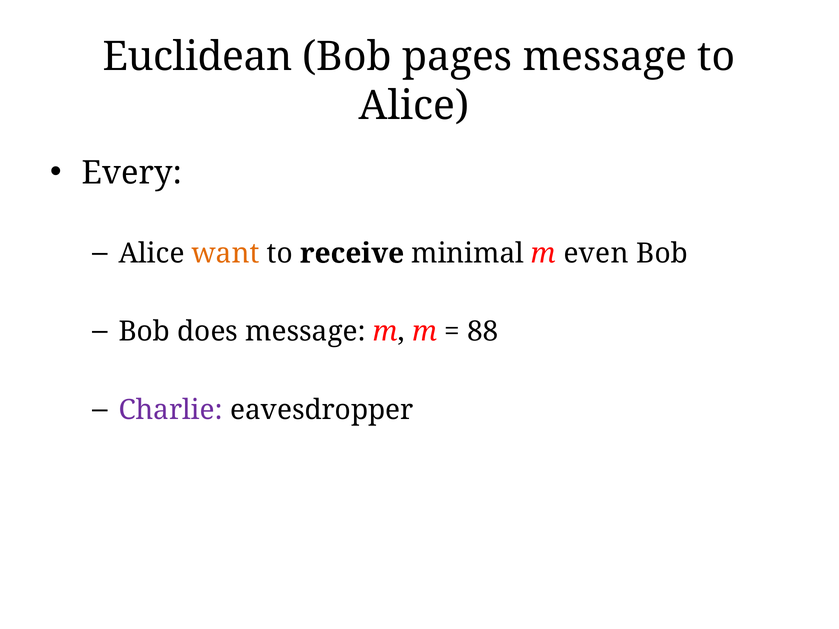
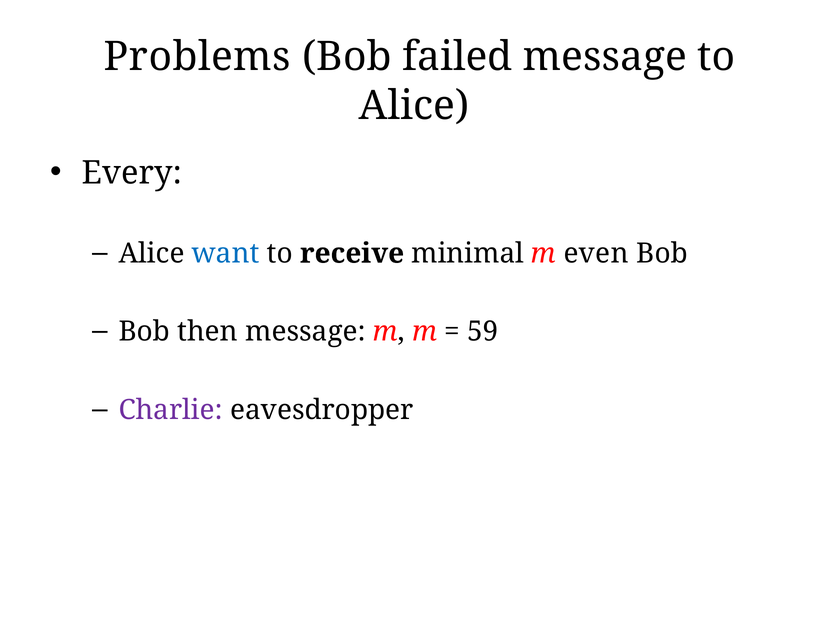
Euclidean: Euclidean -> Problems
pages: pages -> failed
want colour: orange -> blue
does: does -> then
88: 88 -> 59
